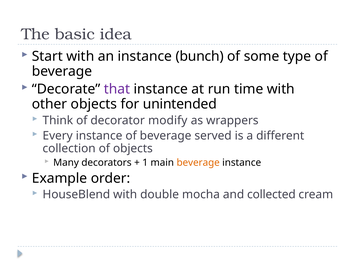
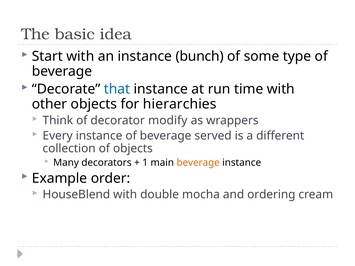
that colour: purple -> blue
unintended: unintended -> hierarchies
collected: collected -> ordering
